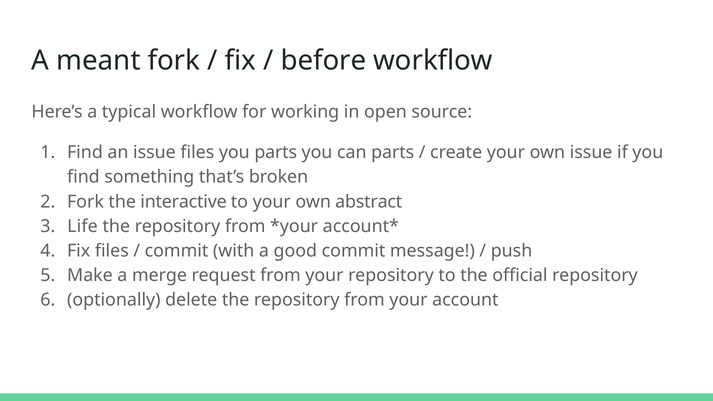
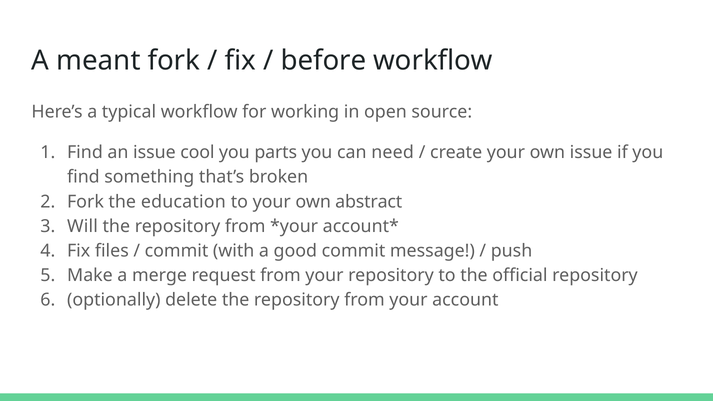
issue files: files -> cool
can parts: parts -> need
interactive: interactive -> education
Life: Life -> Will
